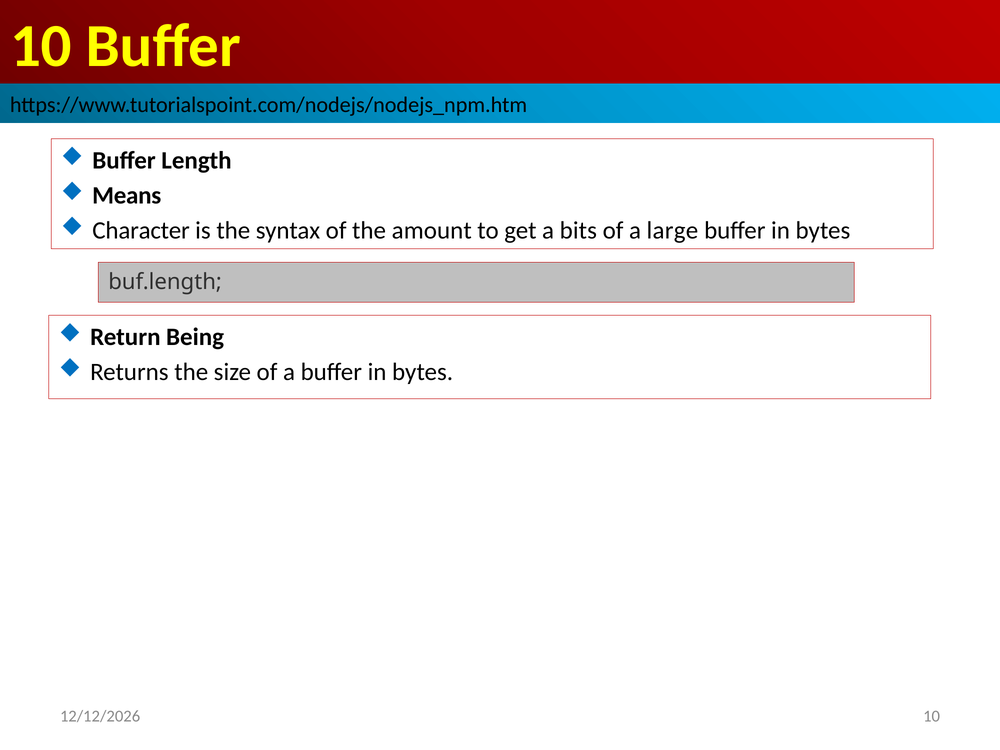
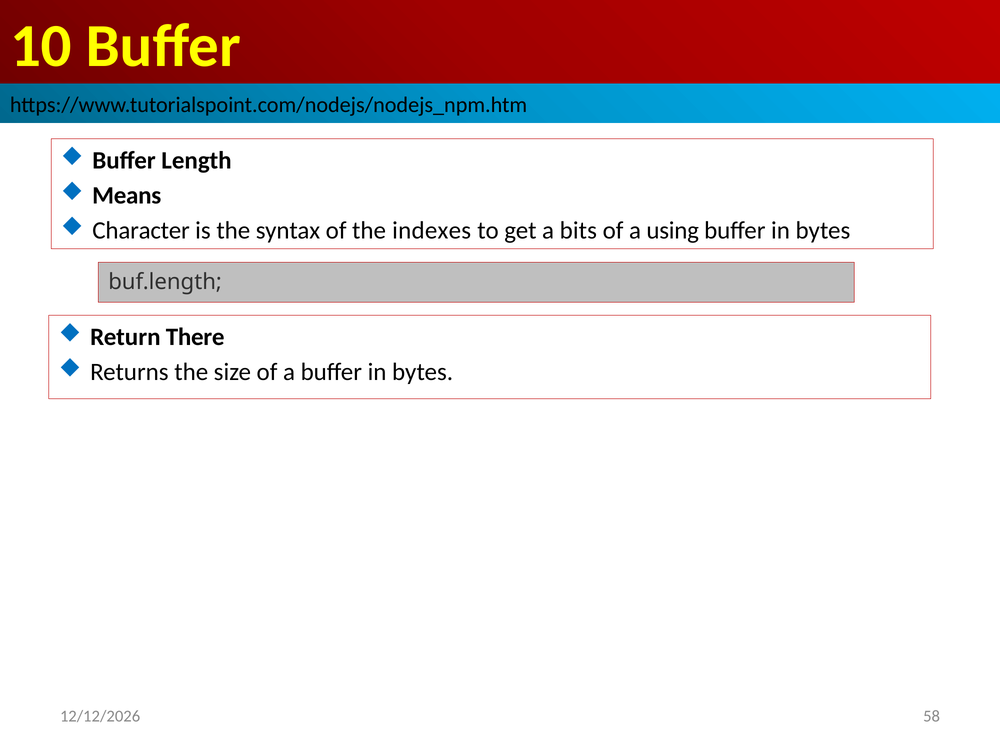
amount: amount -> indexes
large: large -> using
Being: Being -> There
10 at (932, 716): 10 -> 58
